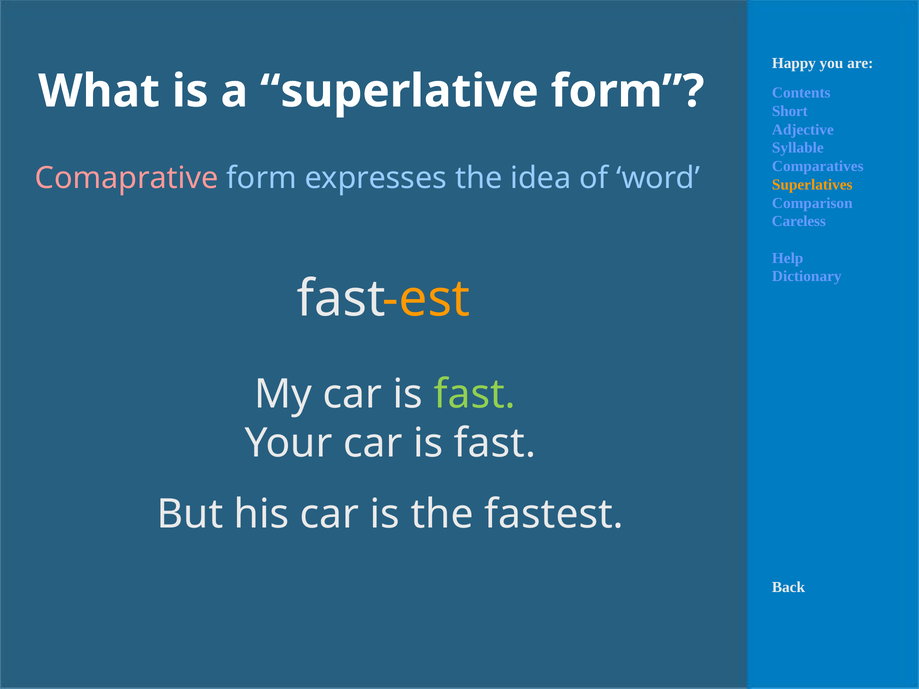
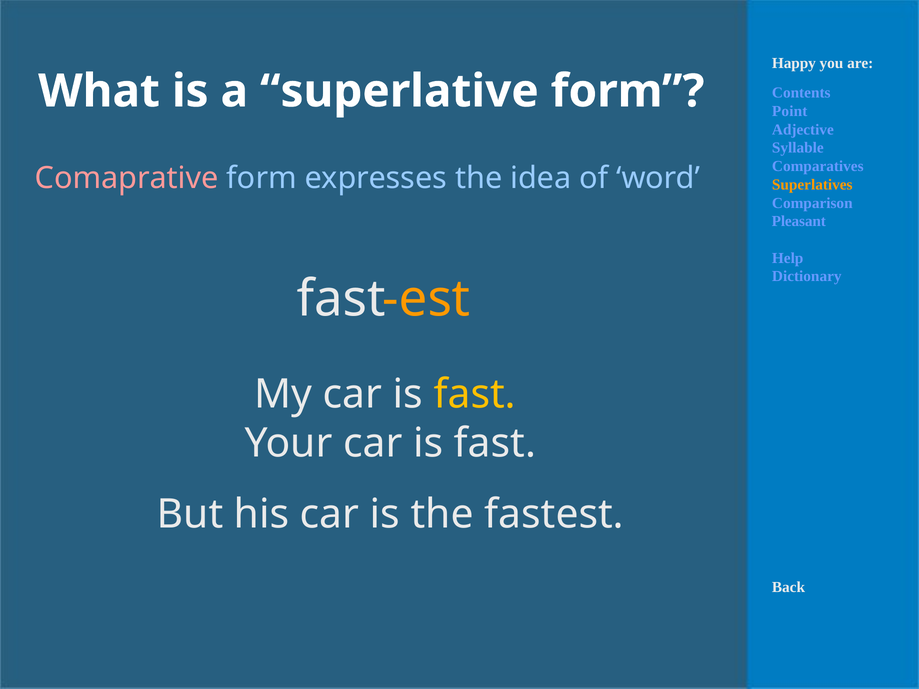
Short: Short -> Point
Careless: Careless -> Pleasant
fast at (475, 394) colour: light green -> yellow
